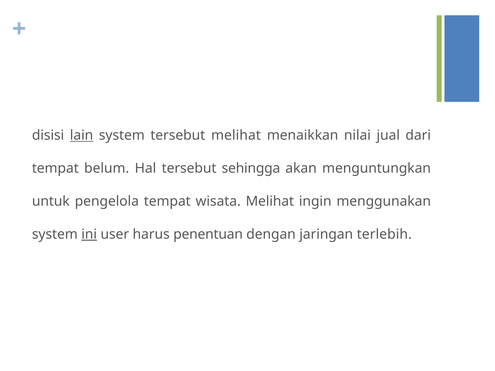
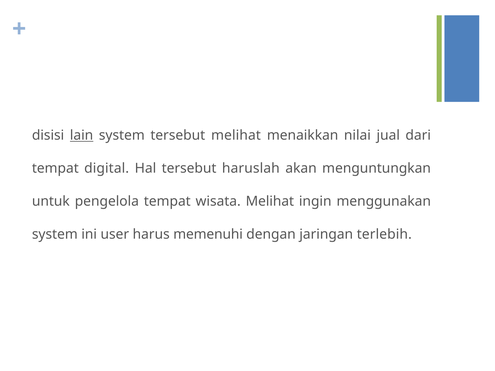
belum: belum -> digital
sehingga: sehingga -> haruslah
ini underline: present -> none
penentuan: penentuan -> memenuhi
